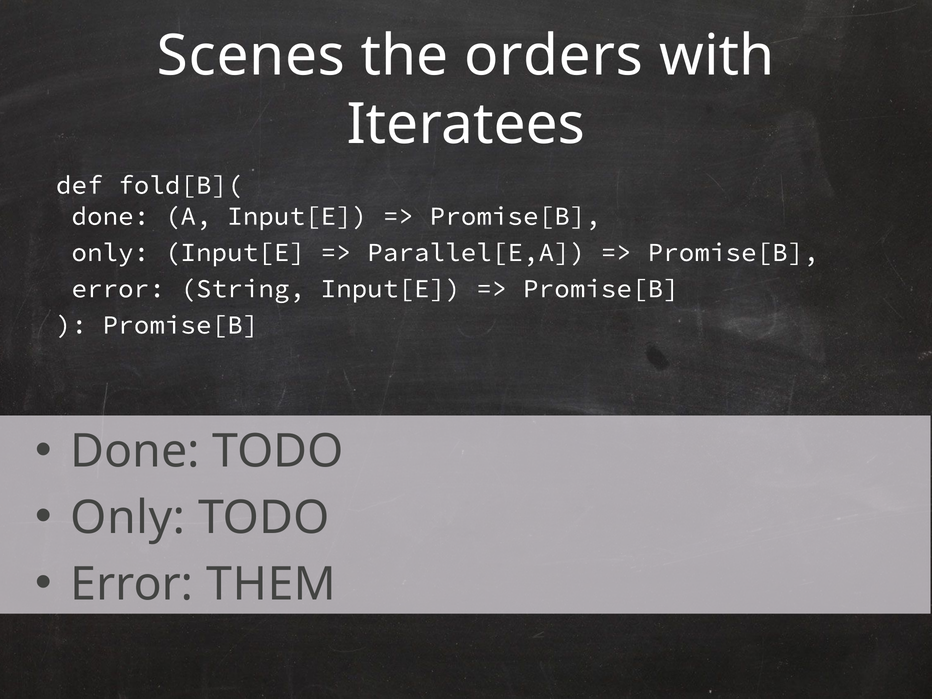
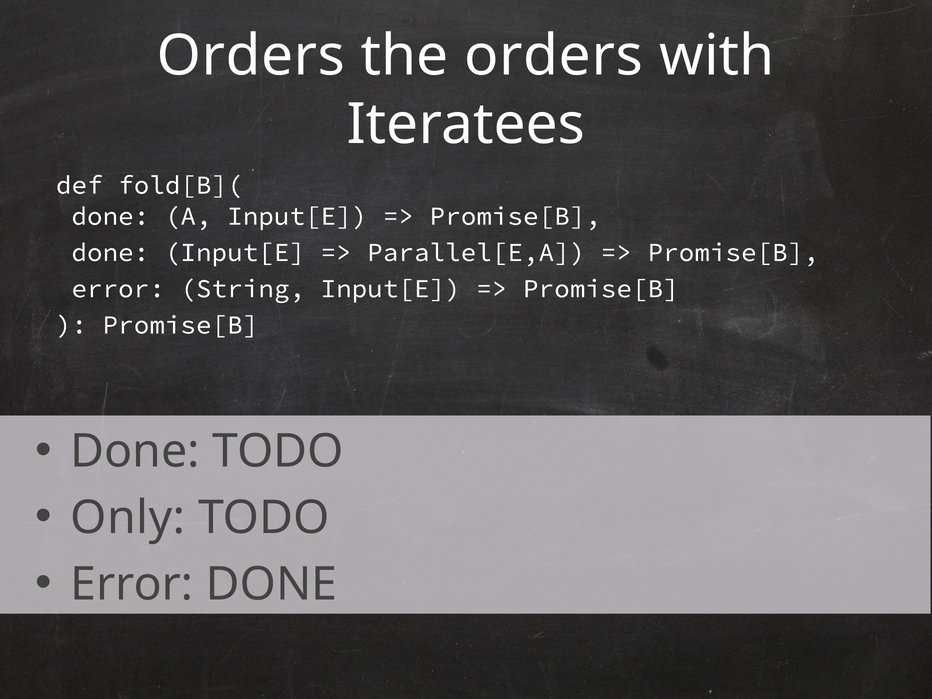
Scenes at (251, 56): Scenes -> Orders
only at (110, 252): only -> done
Error THEM: THEM -> DONE
